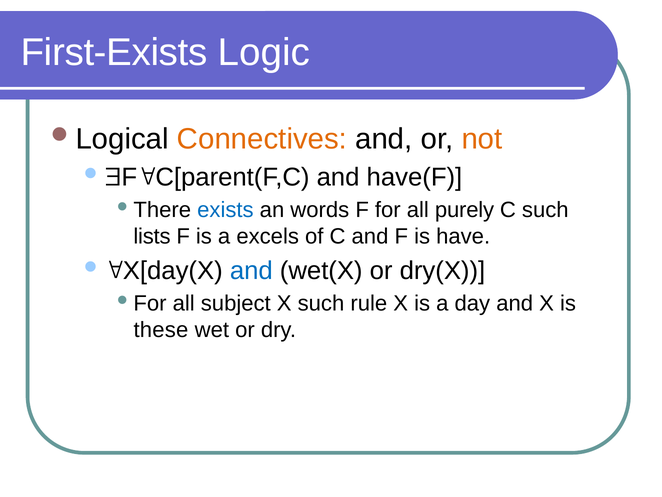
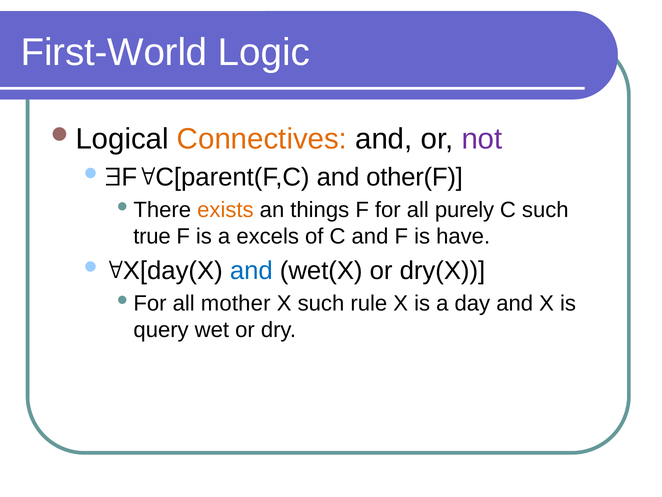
First-Exists: First-Exists -> First-World
not colour: orange -> purple
have(F: have(F -> other(F
exists colour: blue -> orange
words: words -> things
lists: lists -> true
subject: subject -> mother
these: these -> query
